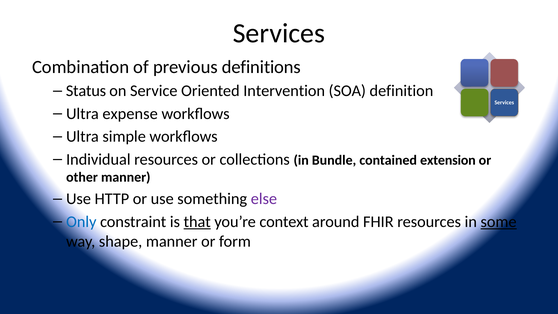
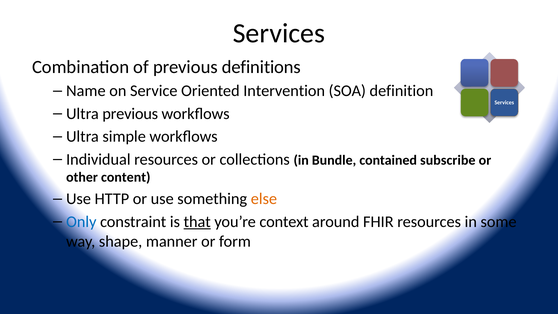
Status: Status -> Name
Ultra expense: expense -> previous
extension: extension -> subscribe
other manner: manner -> content
else colour: purple -> orange
some underline: present -> none
